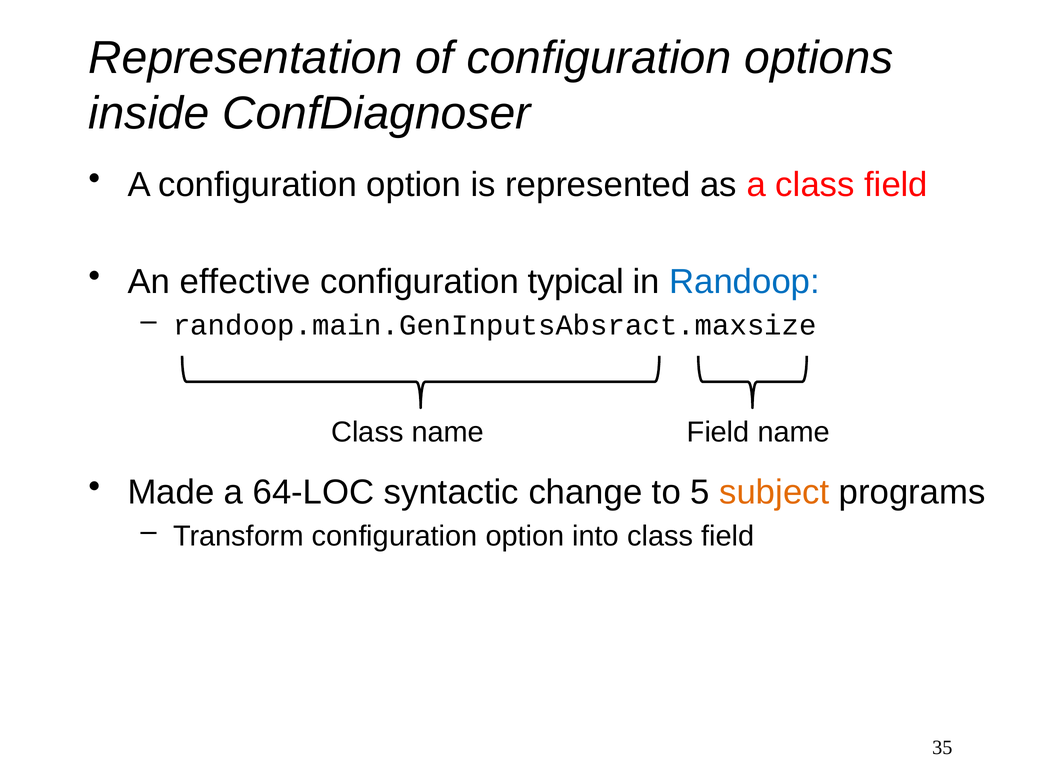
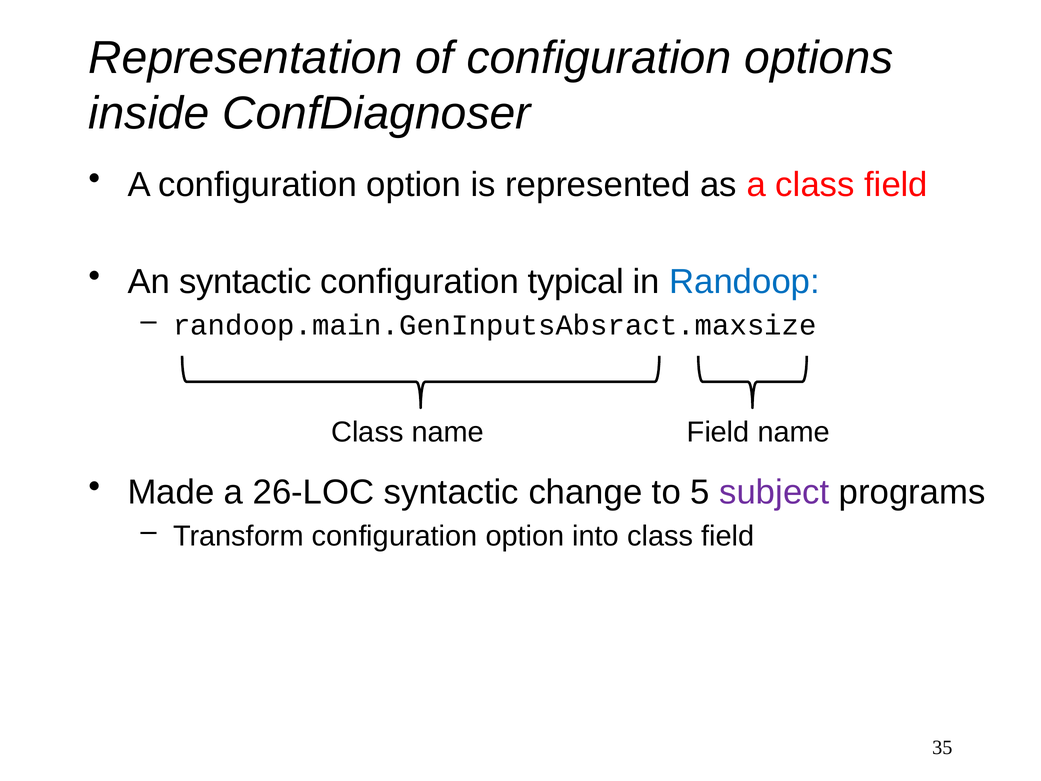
An effective: effective -> syntactic
64-LOC: 64-LOC -> 26-LOC
subject colour: orange -> purple
